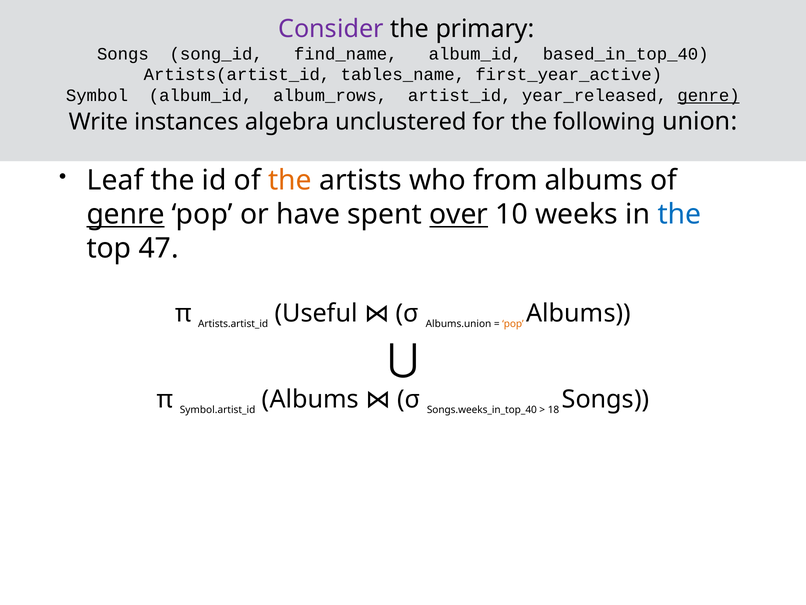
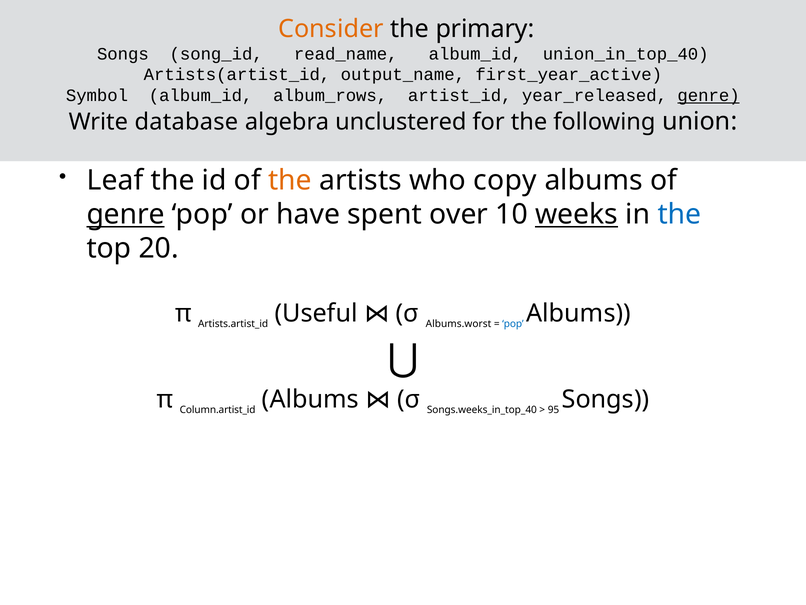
Consider colour: purple -> orange
find_name: find_name -> read_name
based_in_top_40: based_in_top_40 -> union_in_top_40
tables_name: tables_name -> output_name
instances: instances -> database
from: from -> copy
over underline: present -> none
weeks underline: none -> present
47: 47 -> 20
Albums.union: Albums.union -> Albums.worst
pop at (513, 324) colour: orange -> blue
18: 18 -> 95
Symbol.artist_id: Symbol.artist_id -> Column.artist_id
